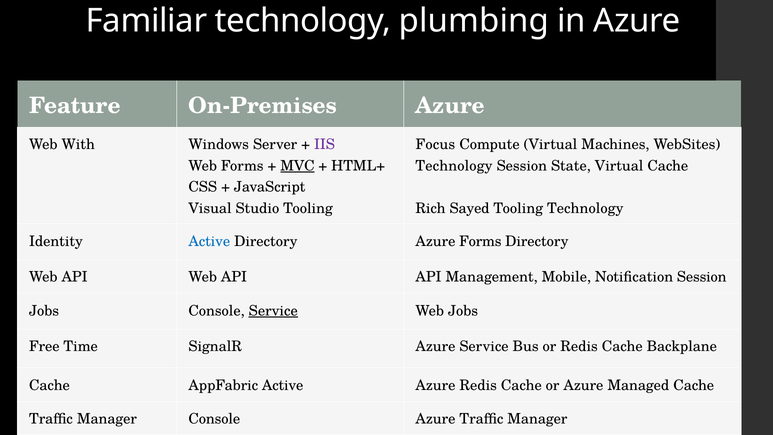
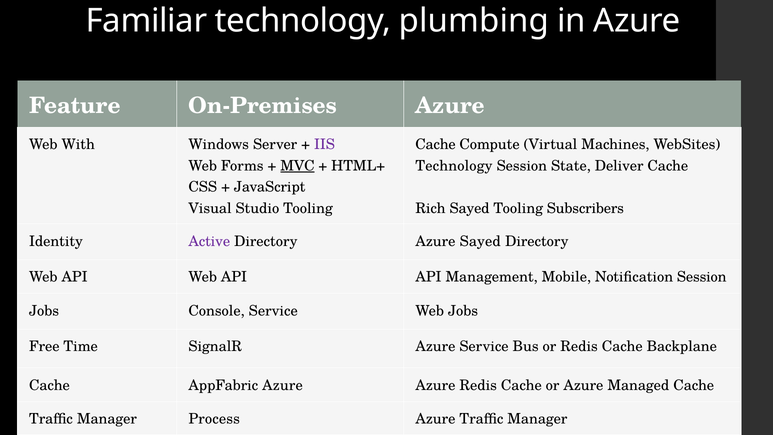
Focus at (435, 144): Focus -> Cache
State Virtual: Virtual -> Deliver
Tooling Technology: Technology -> Subscribers
Active at (209, 241) colour: blue -> purple
Azure Forms: Forms -> Sayed
Service at (273, 311) underline: present -> none
AppFabric Active: Active -> Azure
Manager Console: Console -> Process
